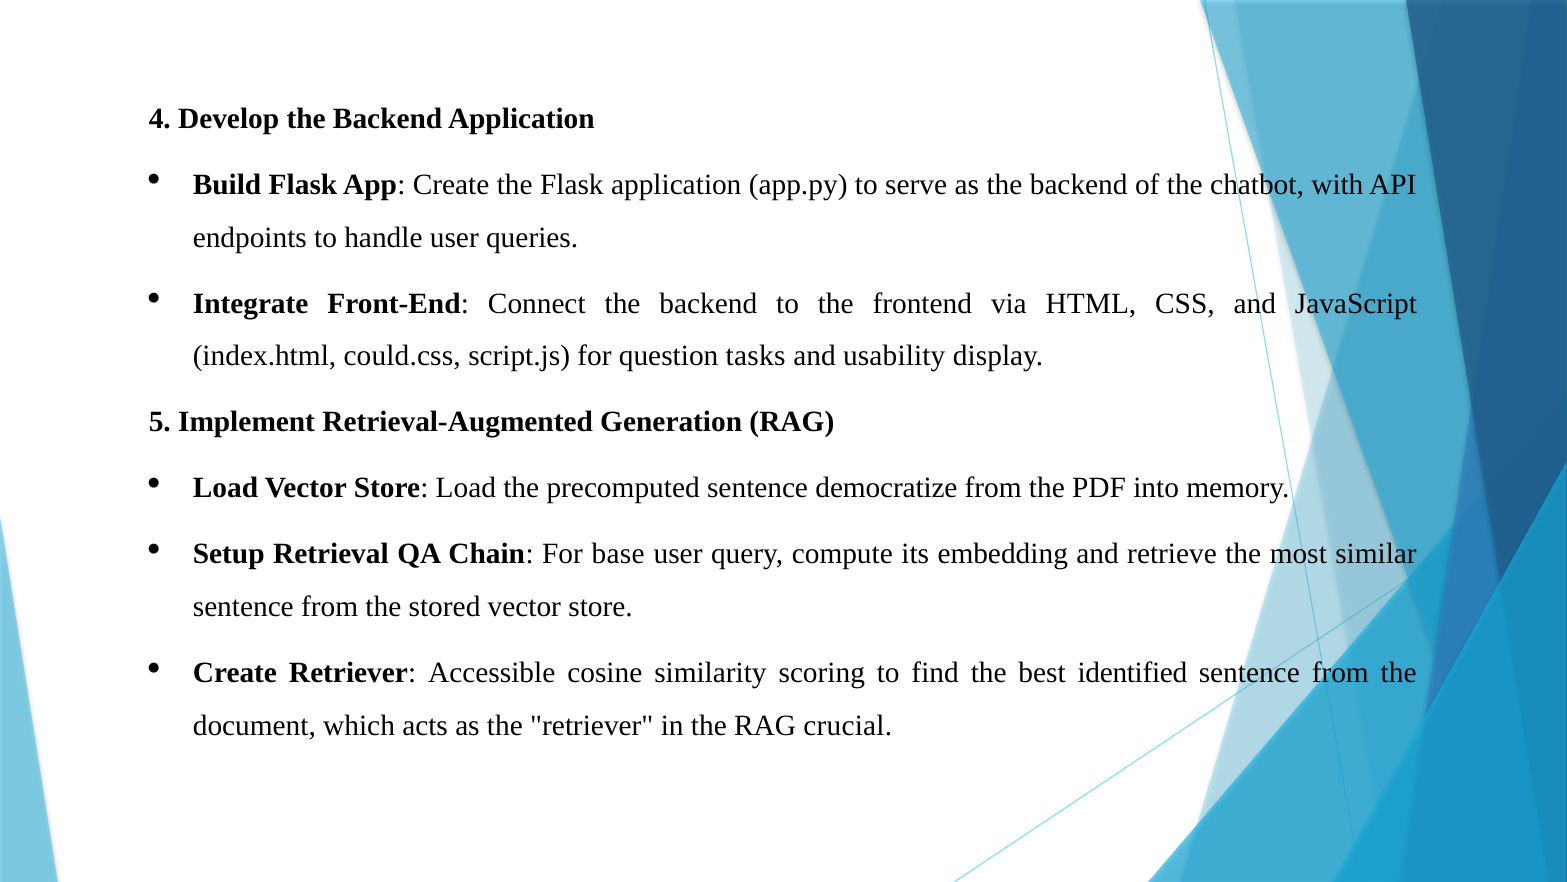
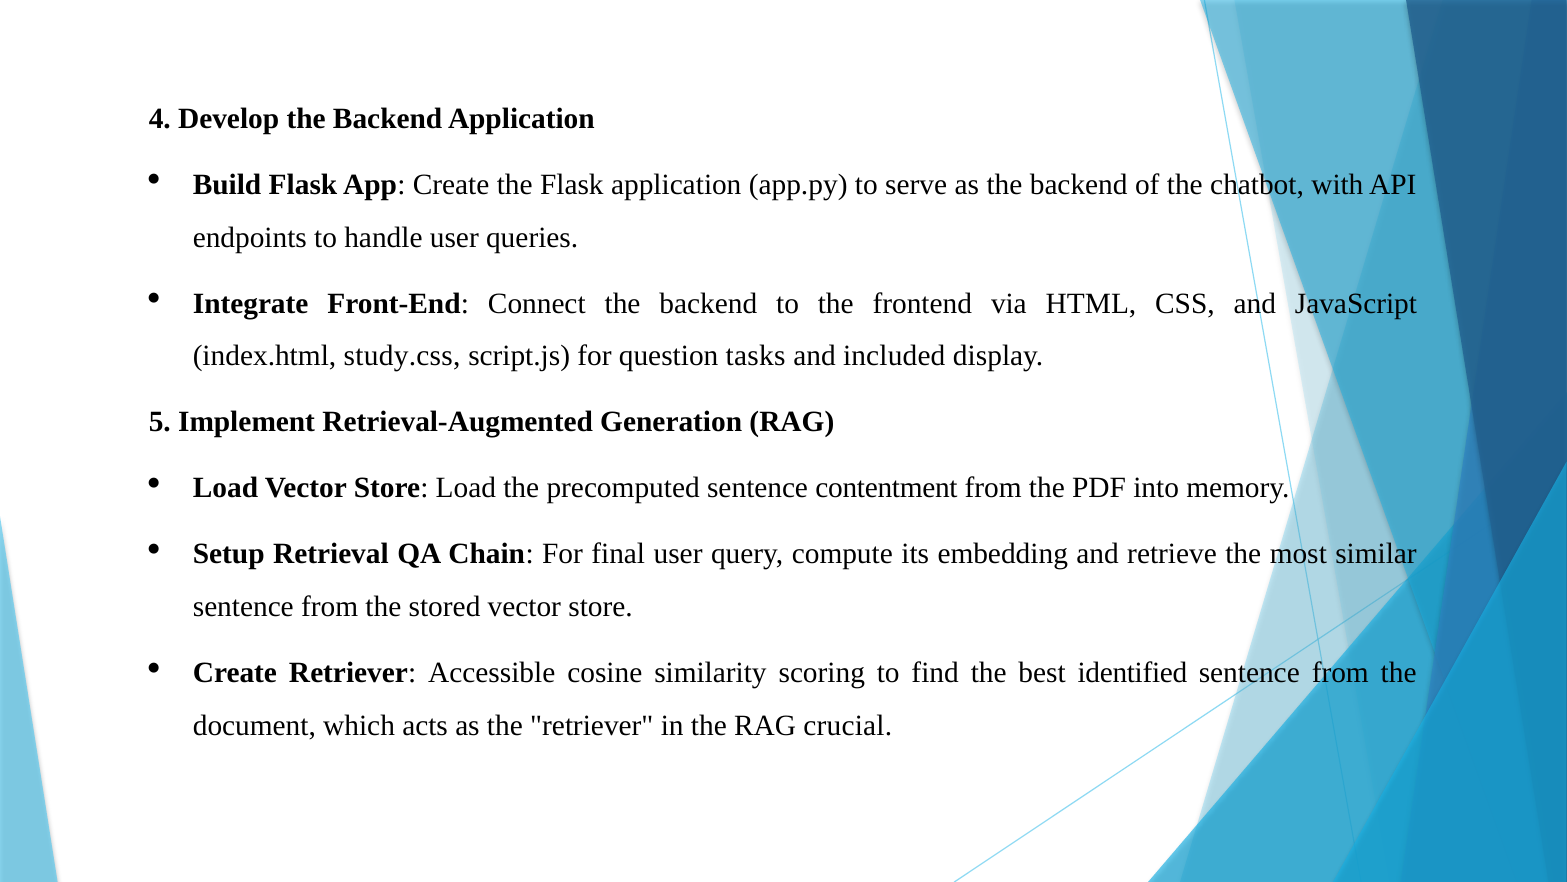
could.css: could.css -> study.css
usability: usability -> included
democratize: democratize -> contentment
base: base -> final
